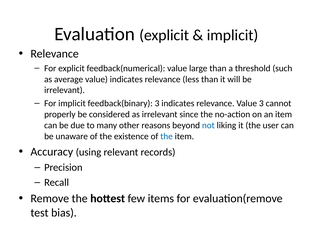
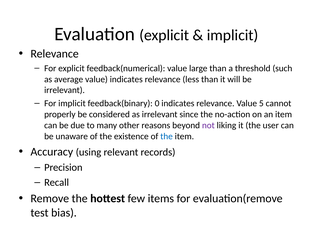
feedback(binary 3: 3 -> 0
Value 3: 3 -> 5
not colour: blue -> purple
